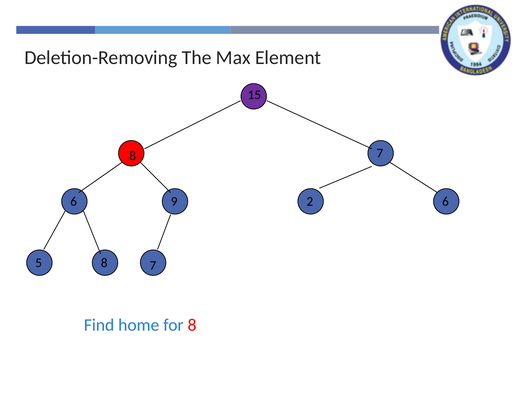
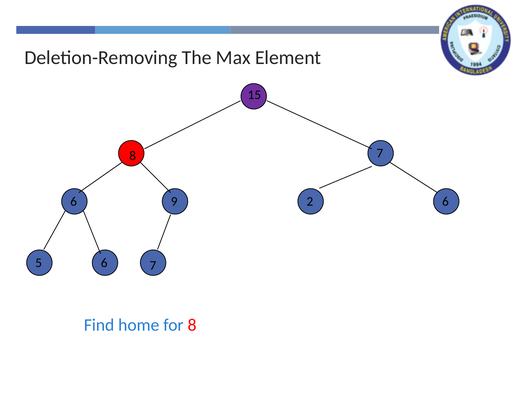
5 8: 8 -> 6
